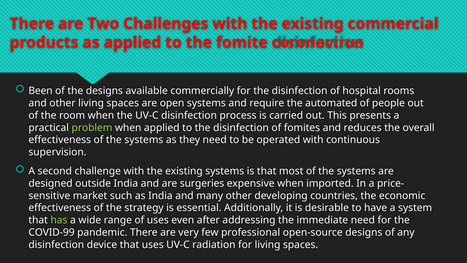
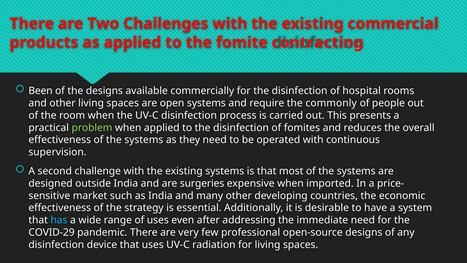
coronavirus: coronavirus -> contracting
automated: automated -> commonly
has colour: light green -> light blue
COVID-99: COVID-99 -> COVID-29
